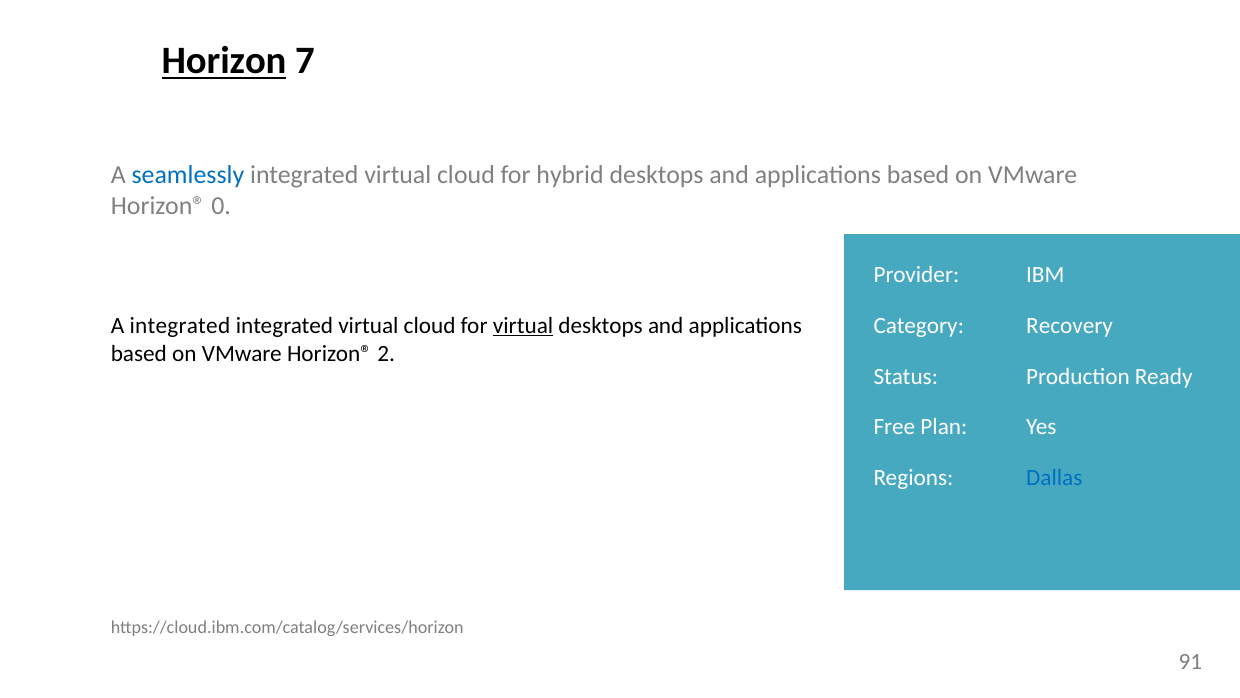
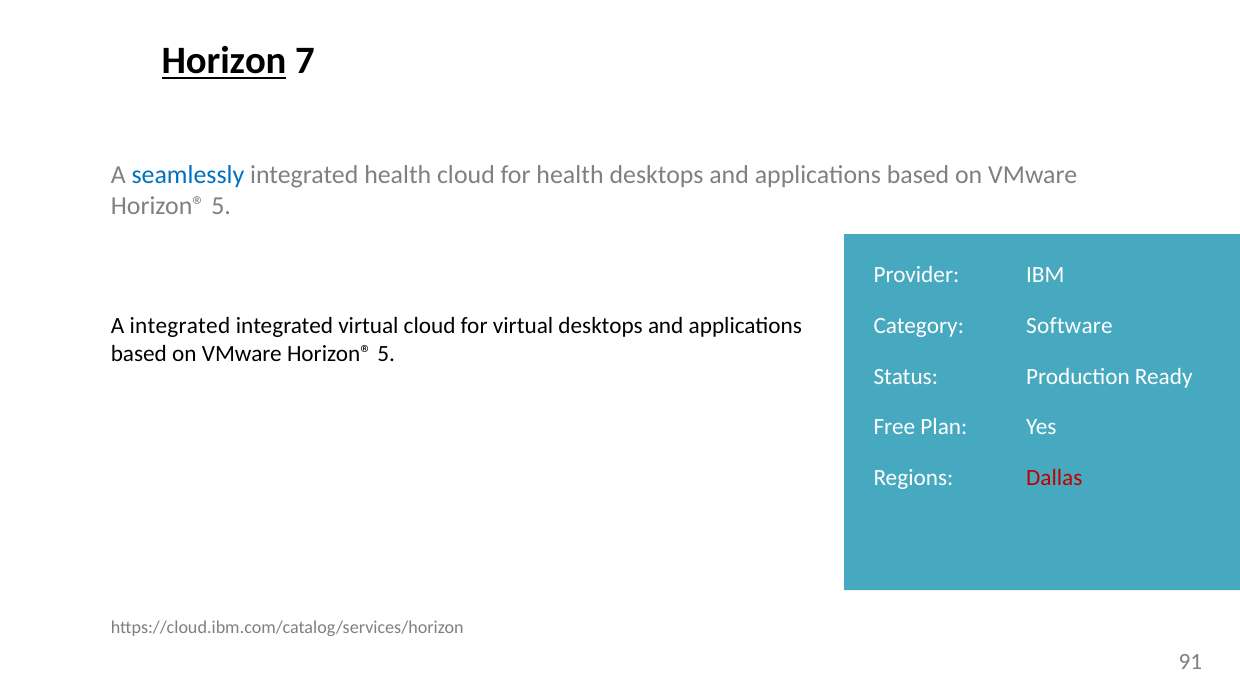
virtual at (398, 174): virtual -> health
for hybrid: hybrid -> health
0 at (221, 205): 0 -> 5
virtual at (523, 325) underline: present -> none
Recovery: Recovery -> Software
2 at (386, 353): 2 -> 5
Dallas colour: blue -> red
